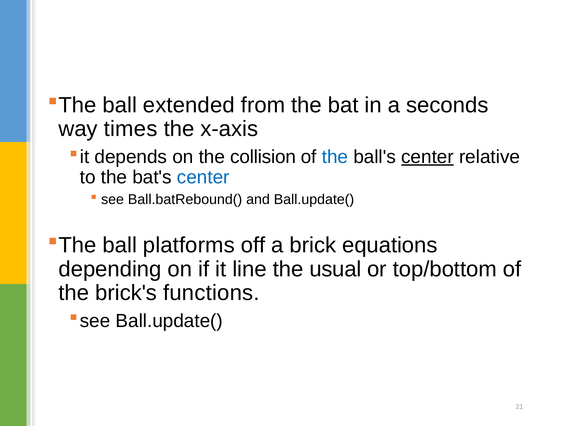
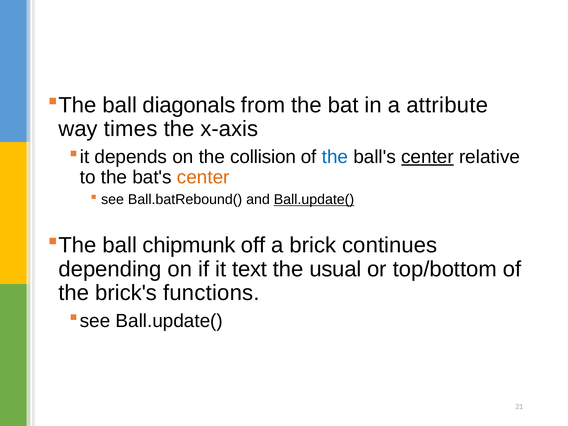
extended: extended -> diagonals
seconds: seconds -> attribute
center at (203, 177) colour: blue -> orange
Ball.update( at (314, 200) underline: none -> present
platforms: platforms -> chipmunk
equations: equations -> continues
line: line -> text
